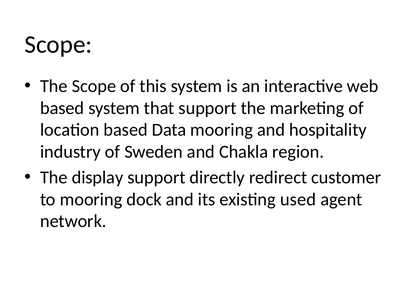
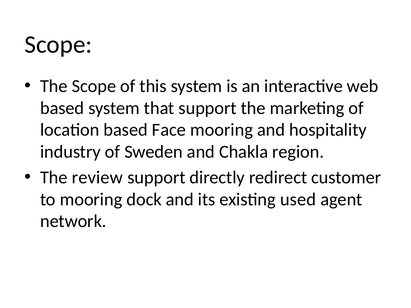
Data: Data -> Face
display: display -> review
